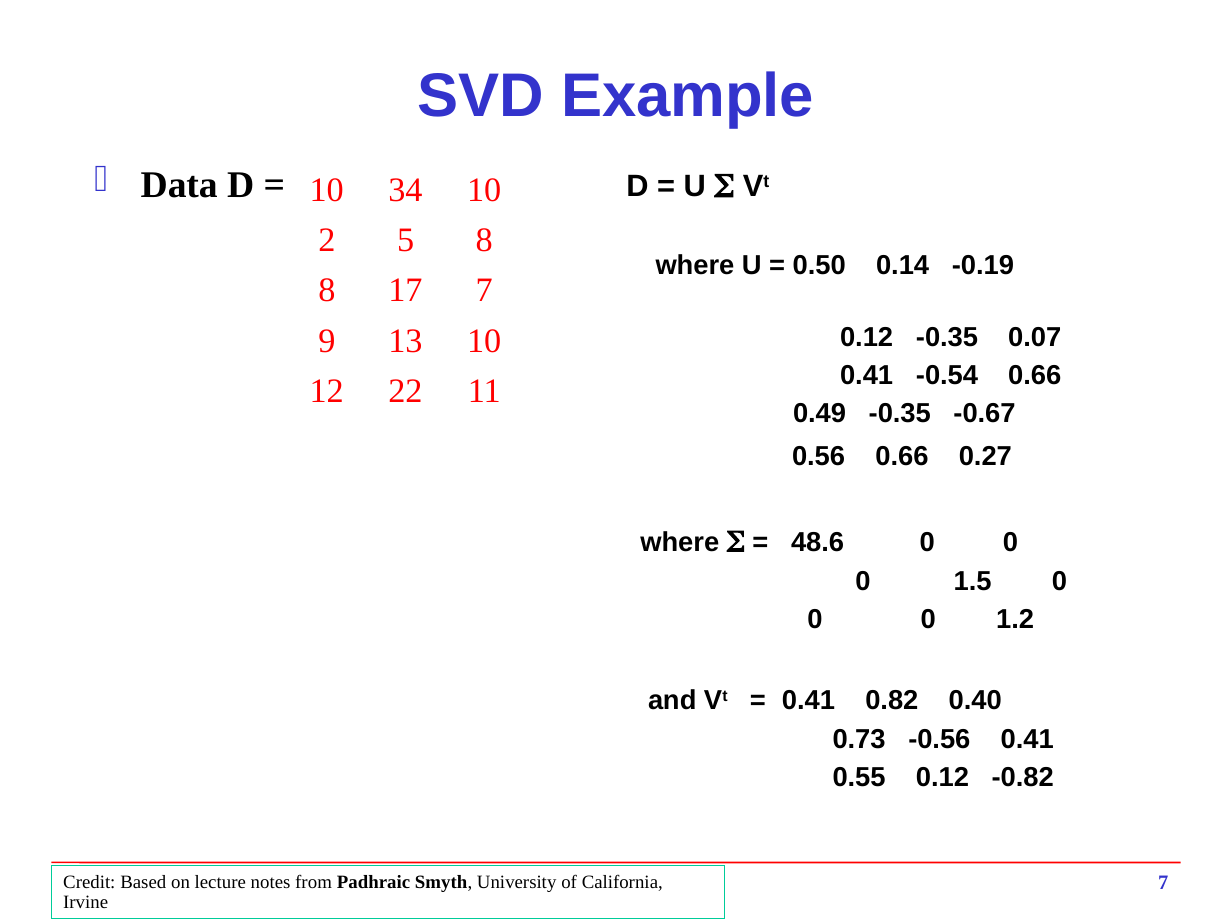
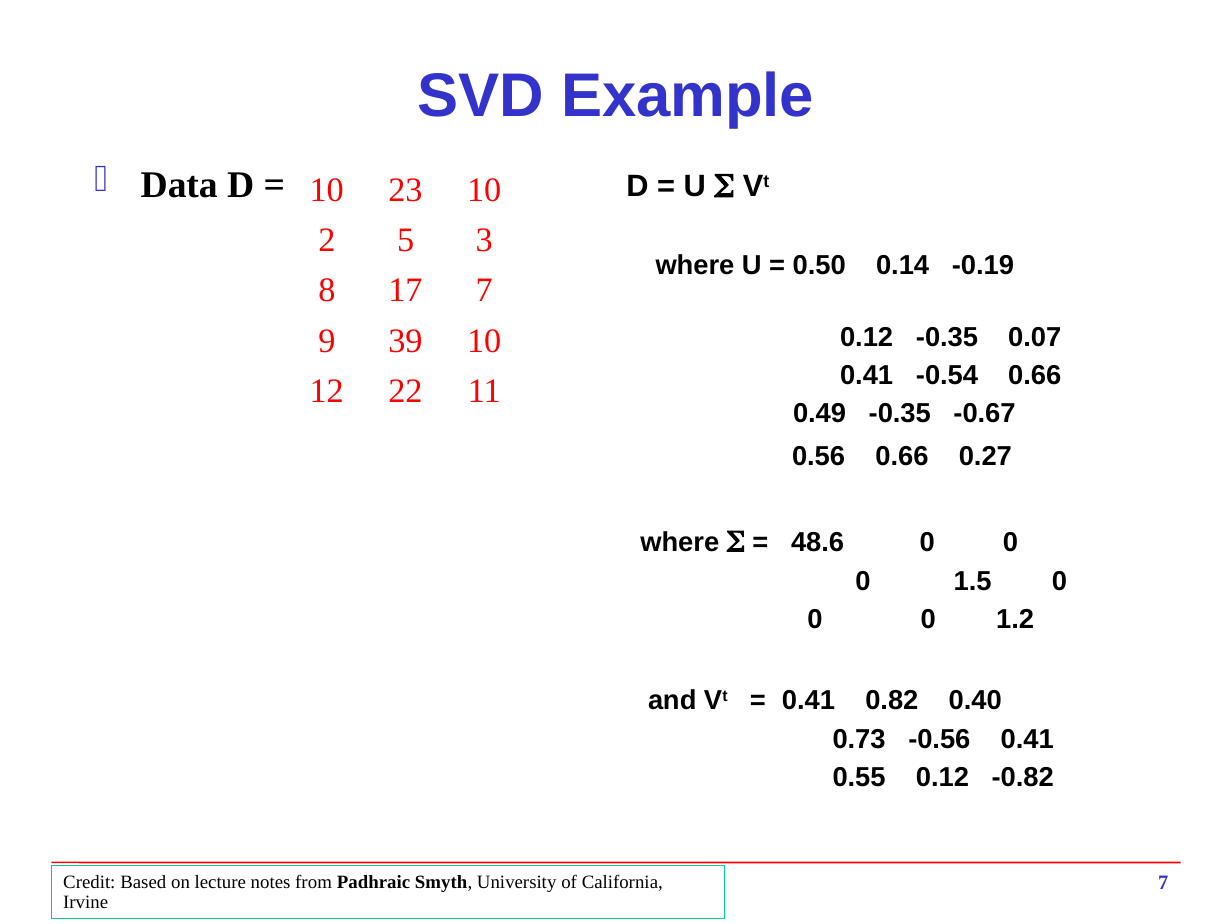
34: 34 -> 23
5 8: 8 -> 3
13: 13 -> 39
